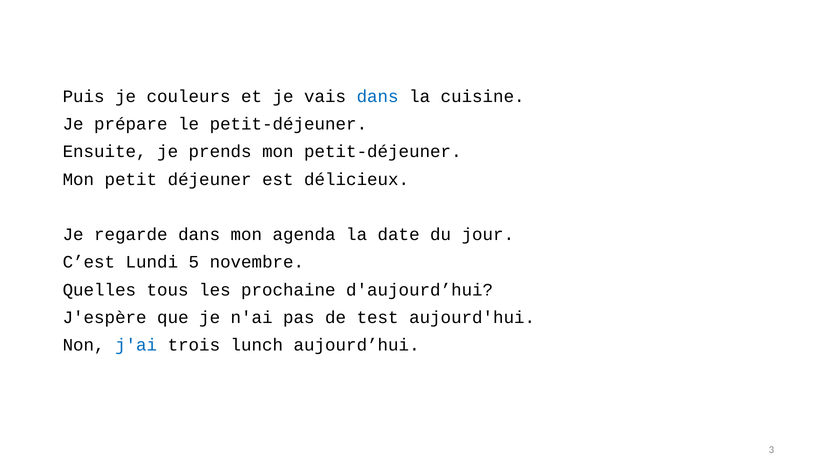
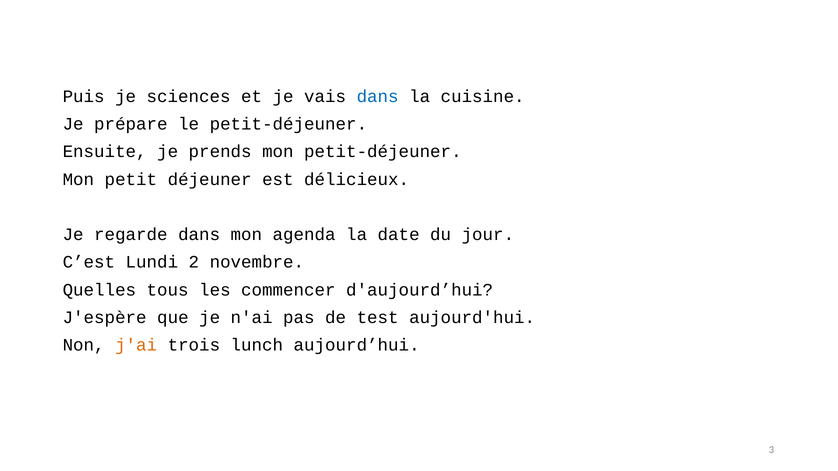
couleurs: couleurs -> sciences
5: 5 -> 2
prochaine: prochaine -> commencer
j'ai colour: blue -> orange
